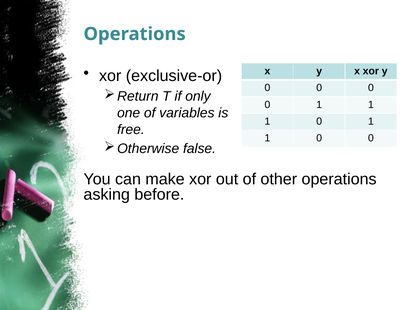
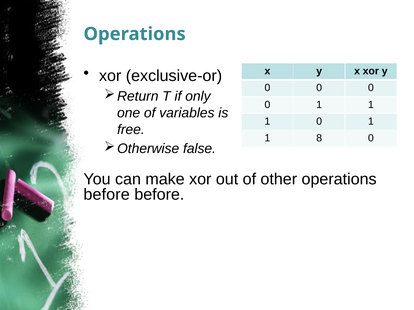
0 at (319, 138): 0 -> 8
asking at (107, 195): asking -> before
